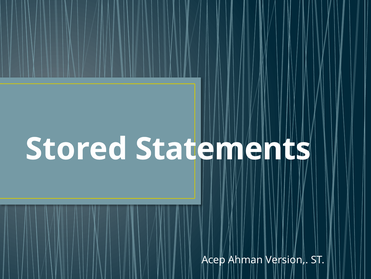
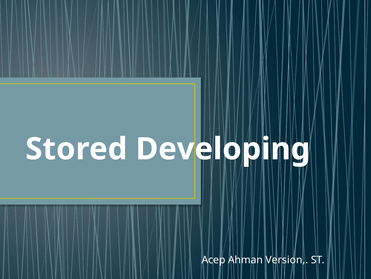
Statements: Statements -> Developing
